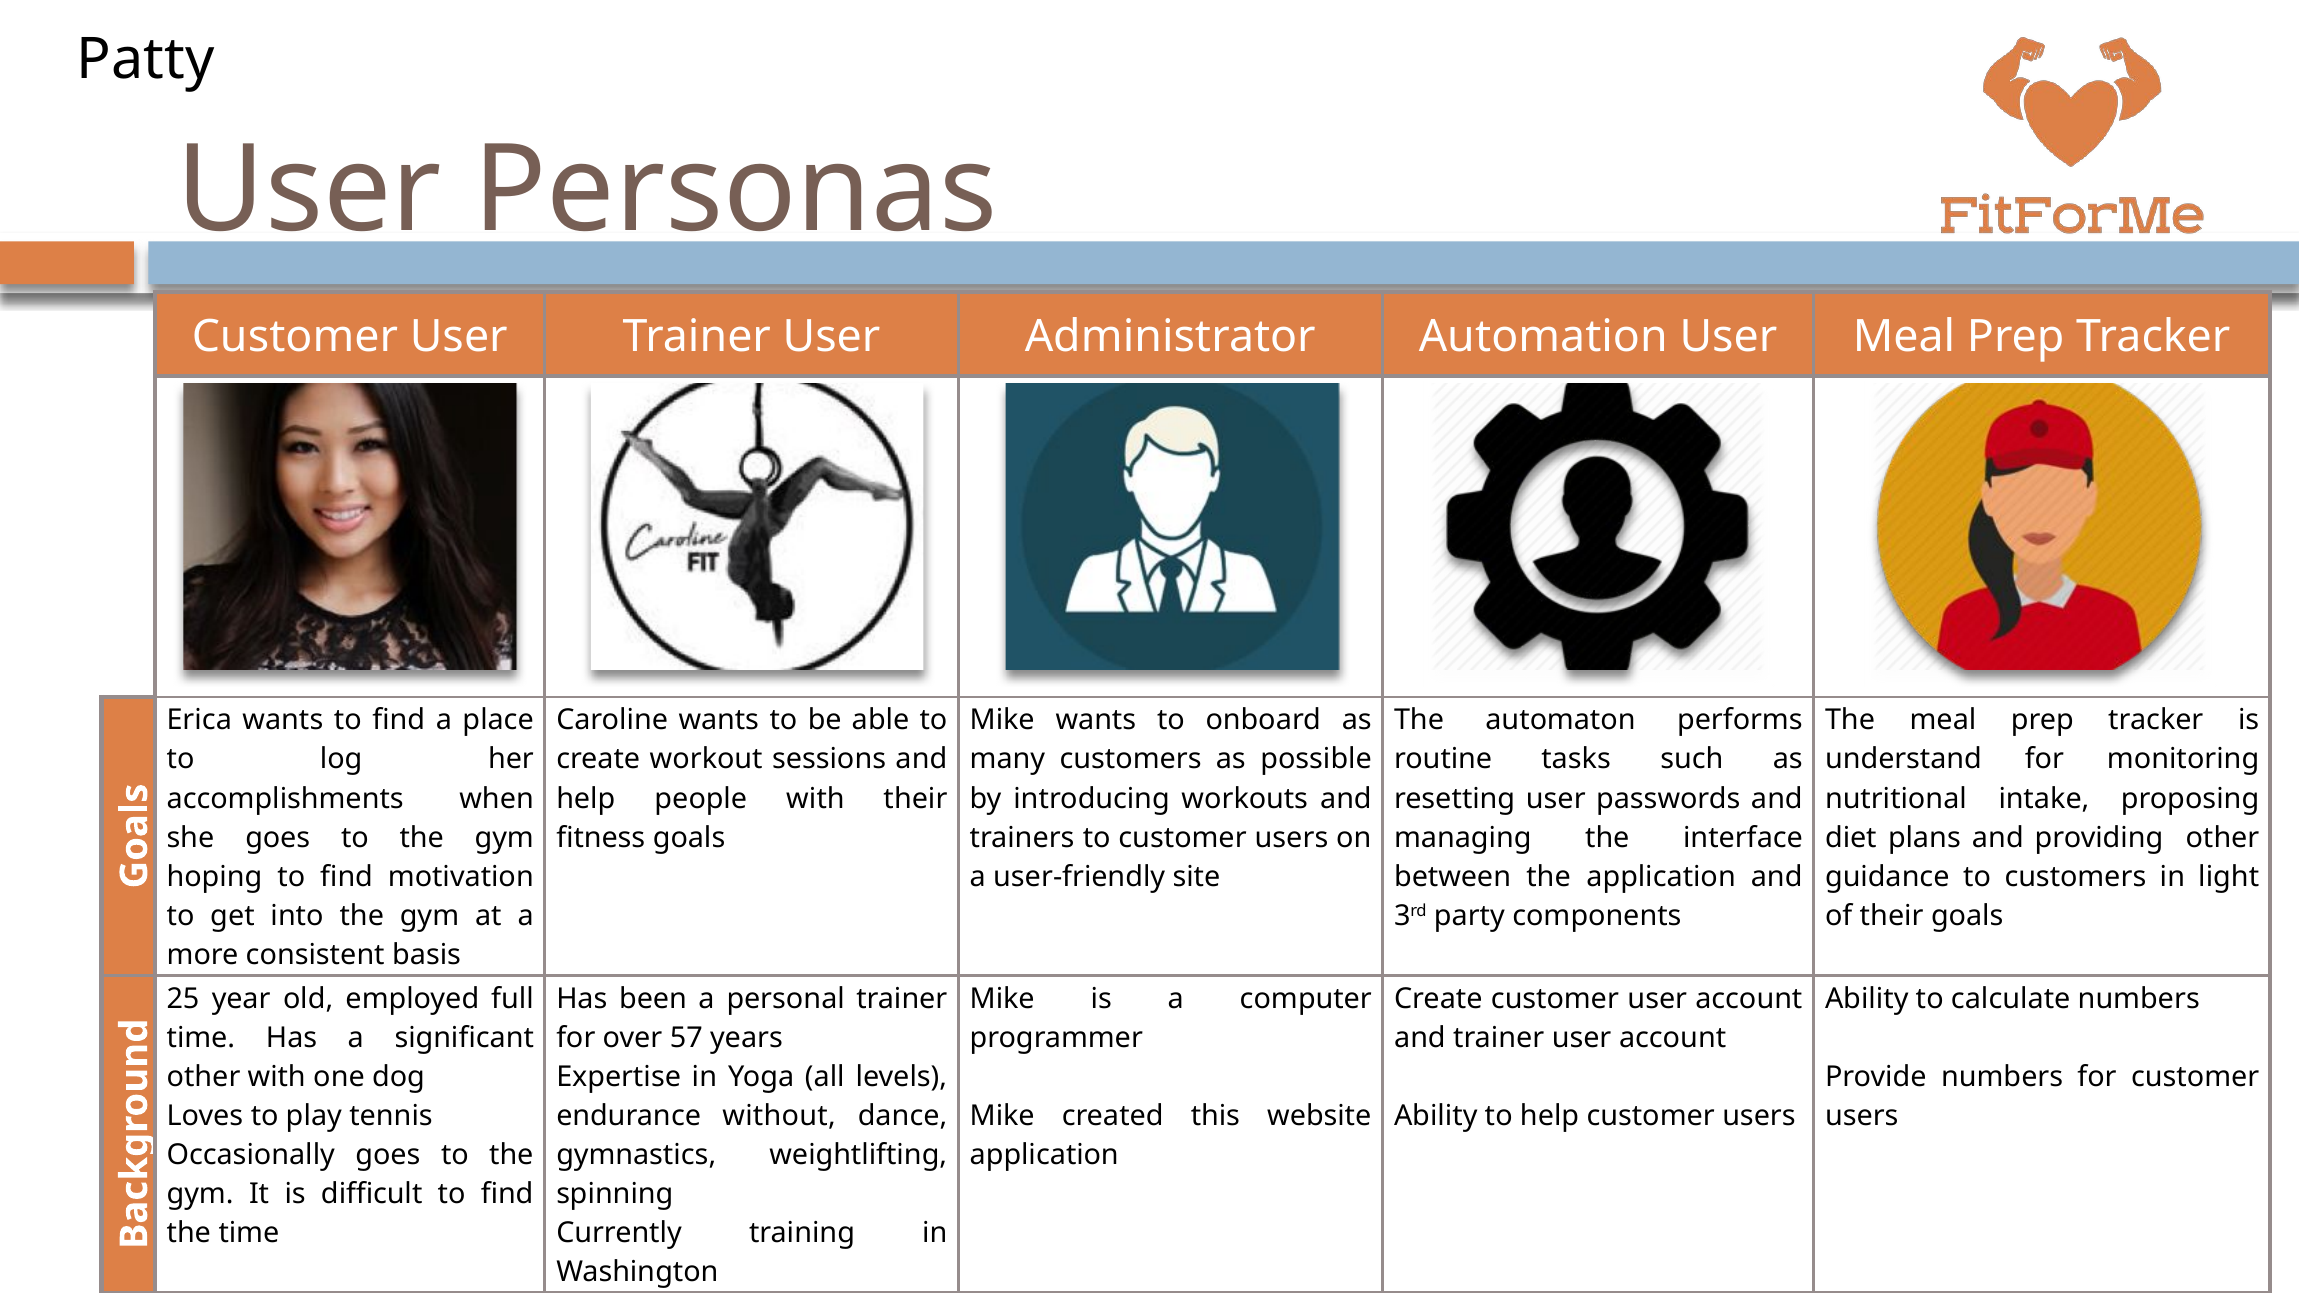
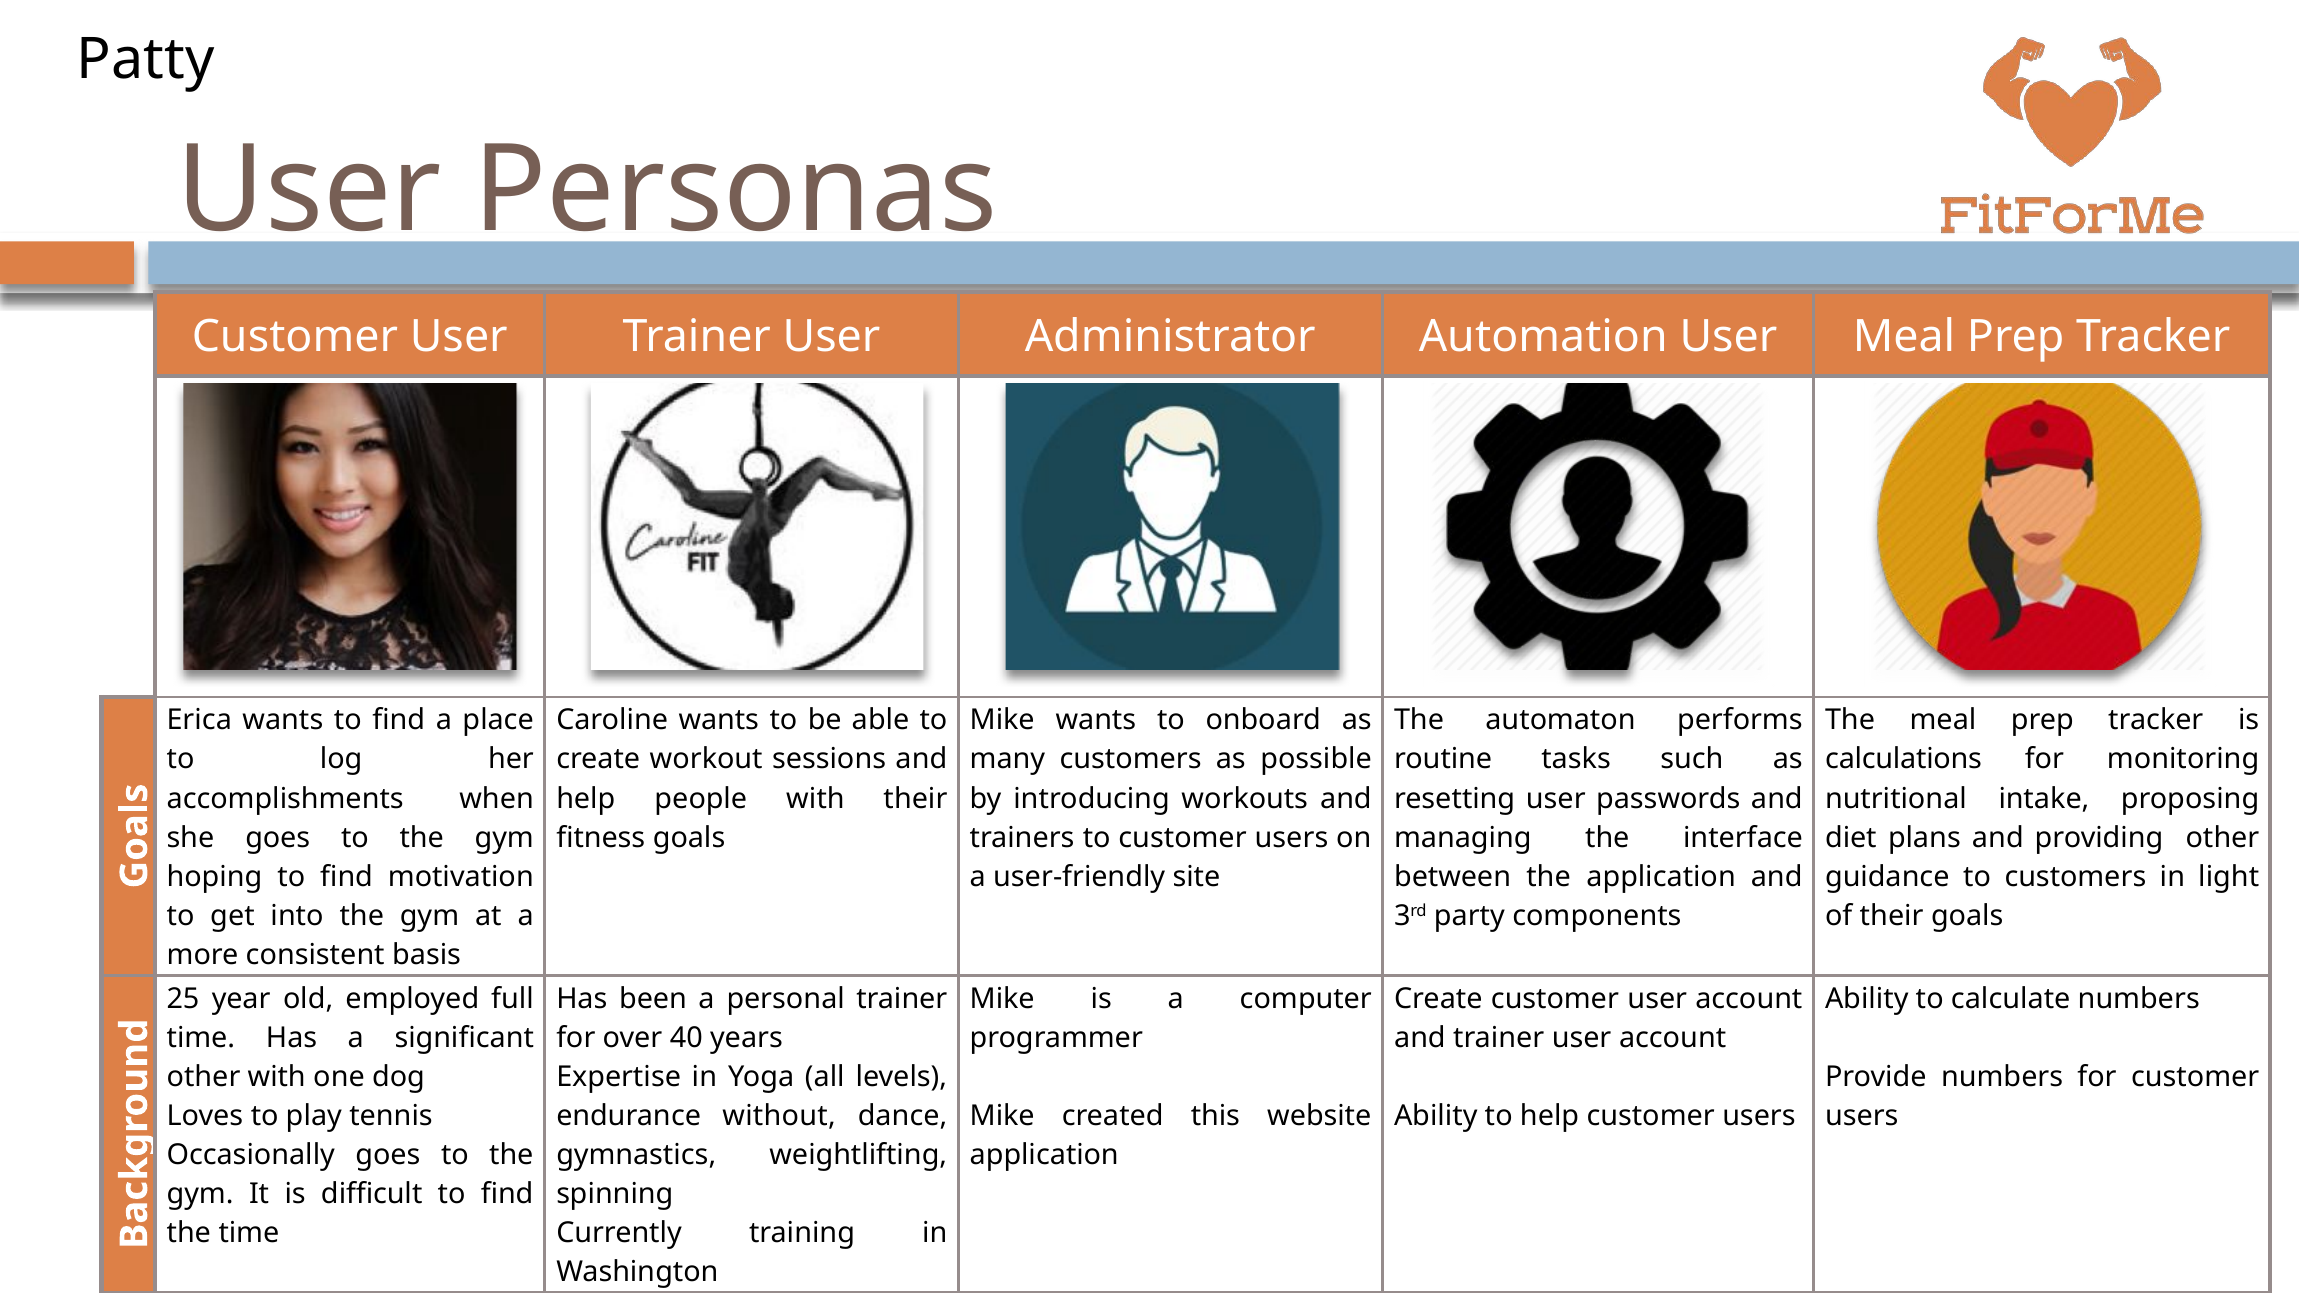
understand: understand -> calculations
57: 57 -> 40
